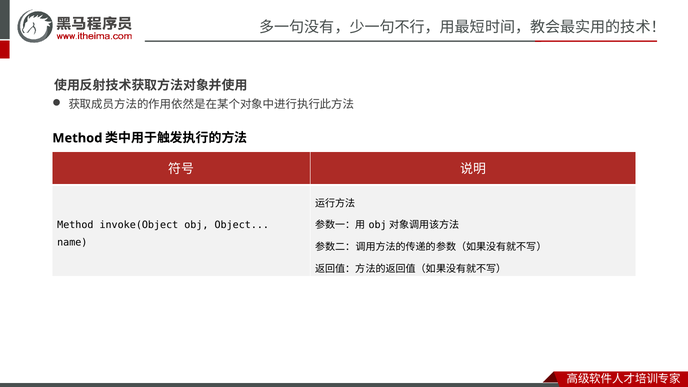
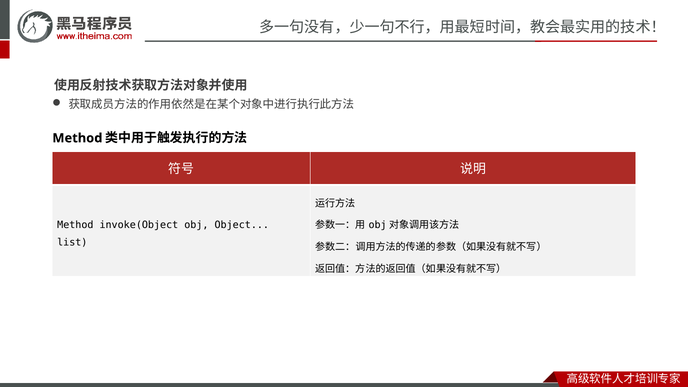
name: name -> list
